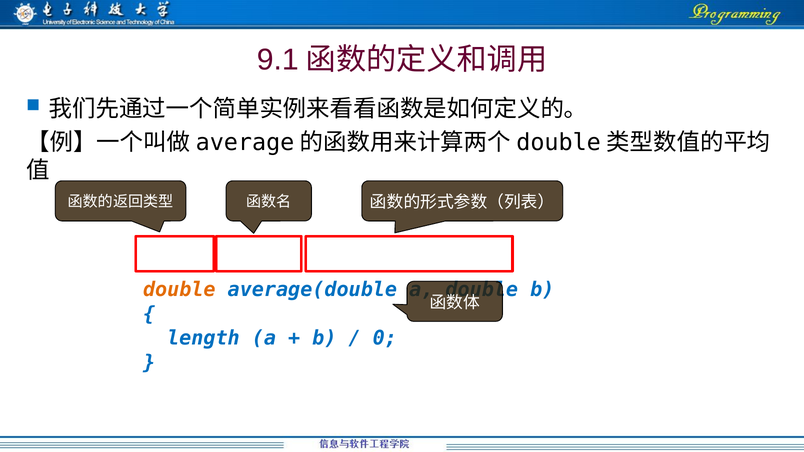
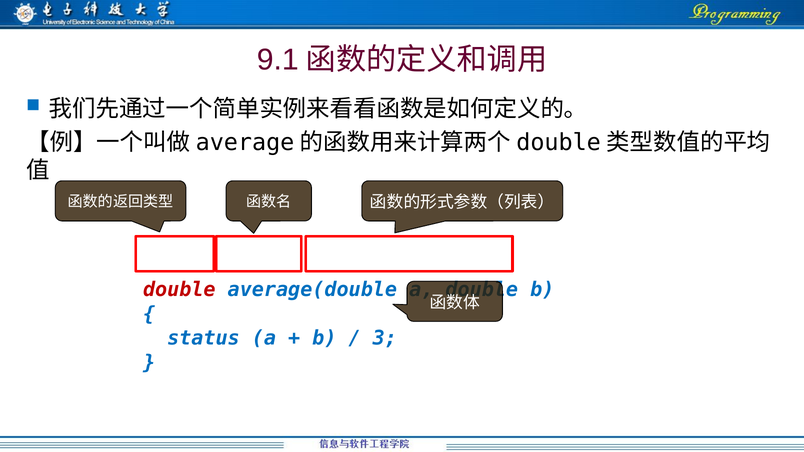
double at (179, 290) colour: orange -> red
length: length -> status
0: 0 -> 3
